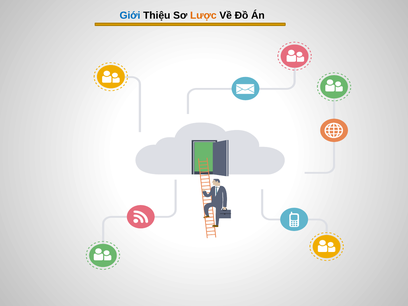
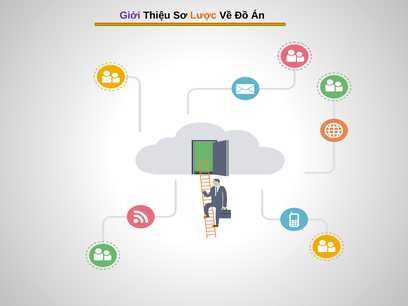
Giới colour: blue -> purple
